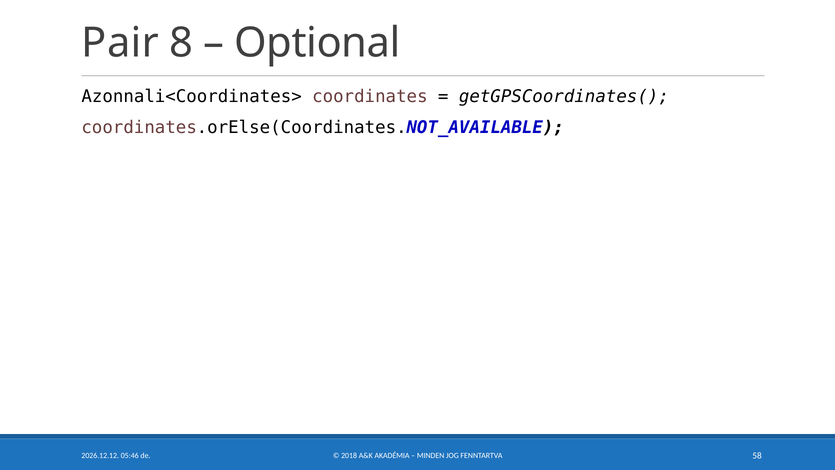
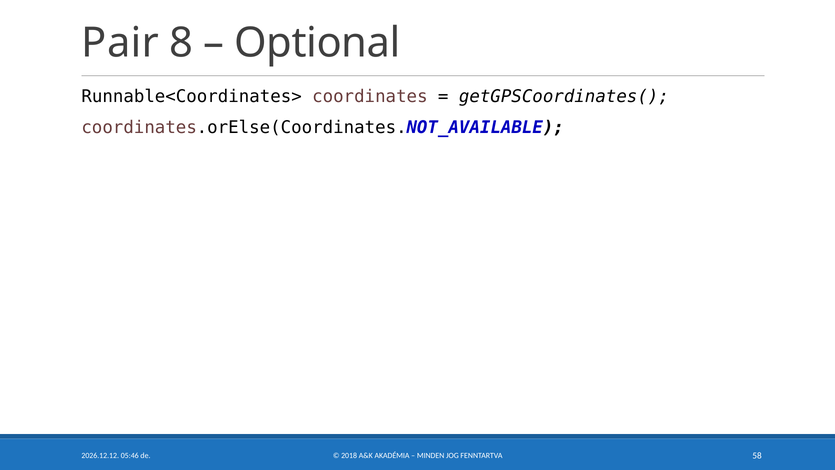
Azonnali<Coordinates>: Azonnali<Coordinates> -> Runnable<Coordinates>
